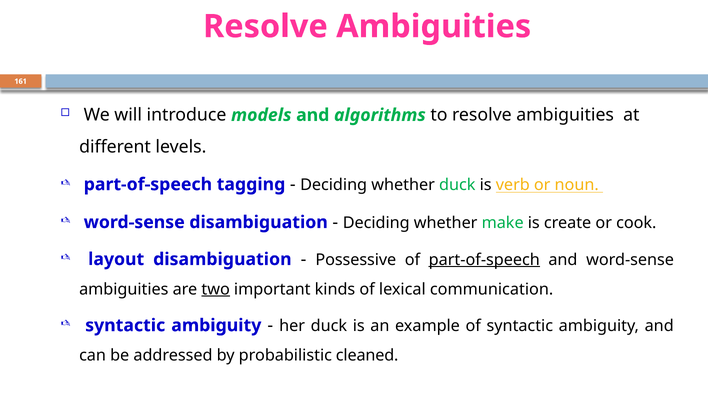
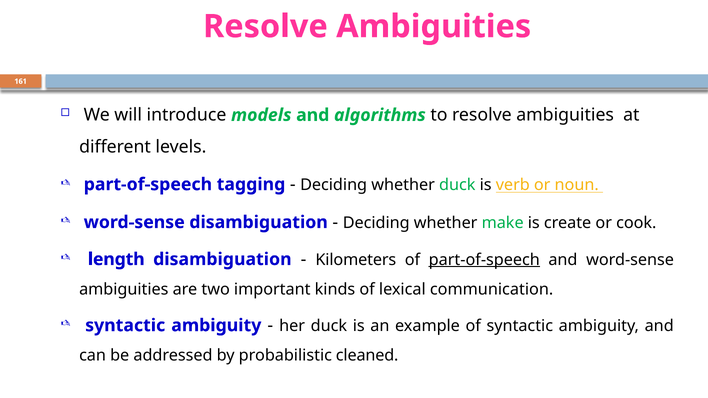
layout: layout -> length
Possessive: Possessive -> Kilometers
two underline: present -> none
